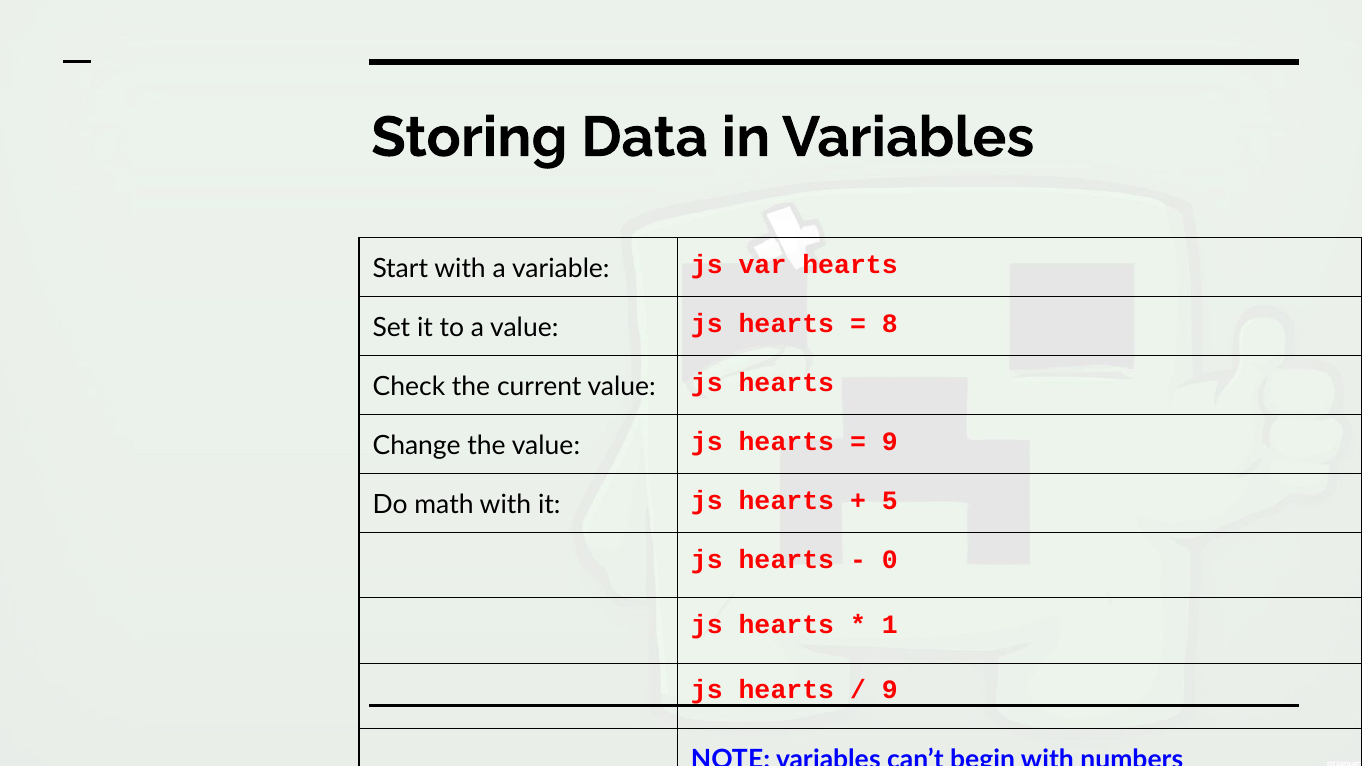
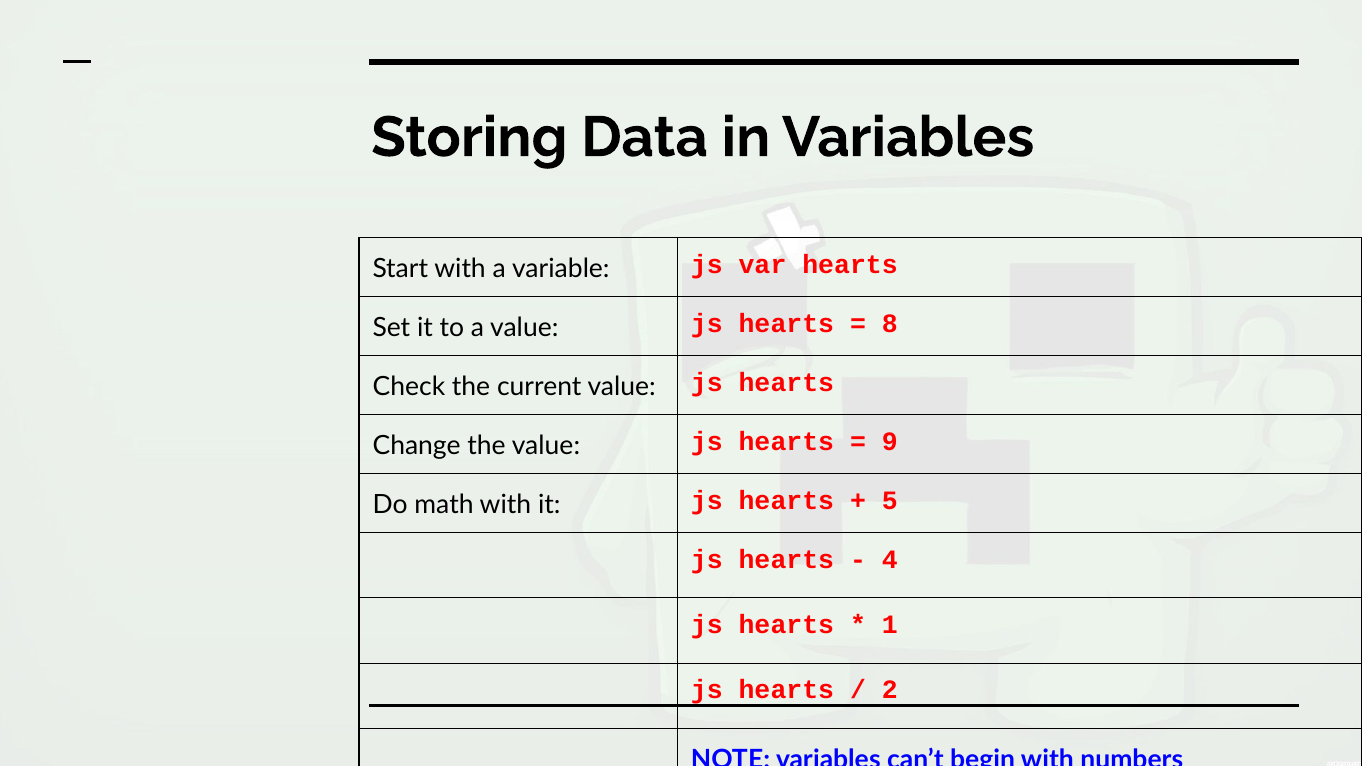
0: 0 -> 4
9 at (890, 690): 9 -> 2
